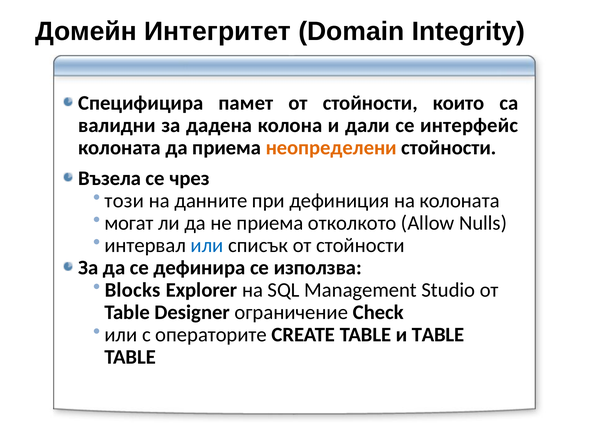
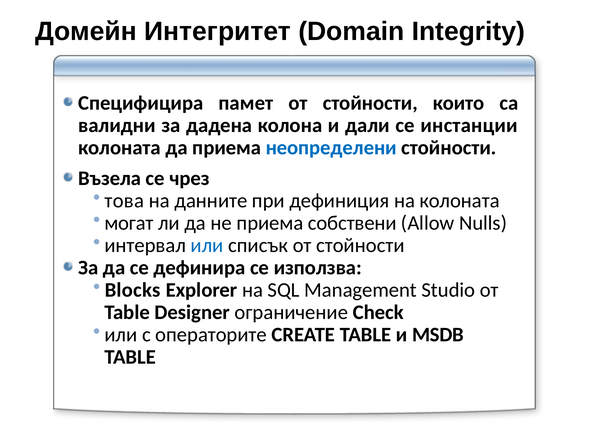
интерфейс: интерфейс -> инстанции
неопределени colour: orange -> blue
този: този -> това
отколкото: отколкото -> собствени
и TABLE: TABLE -> MSDB
